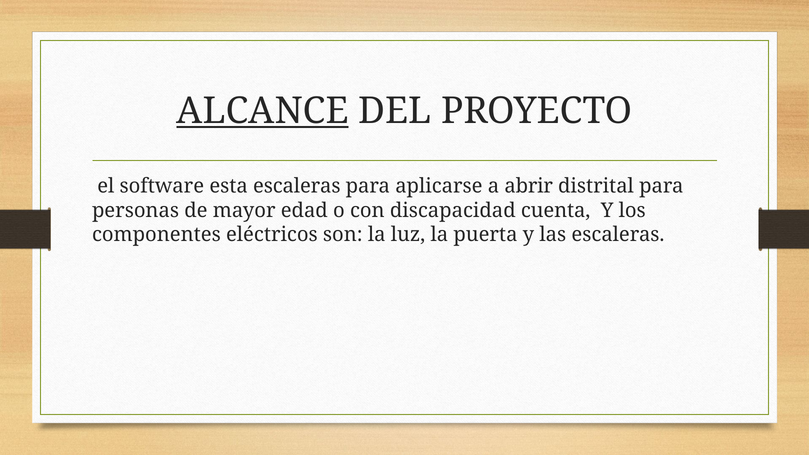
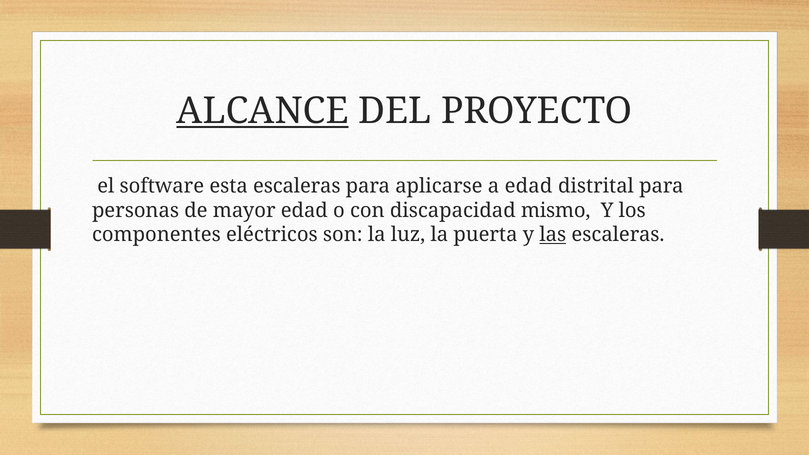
a abrir: abrir -> edad
cuenta: cuenta -> mismo
las underline: none -> present
